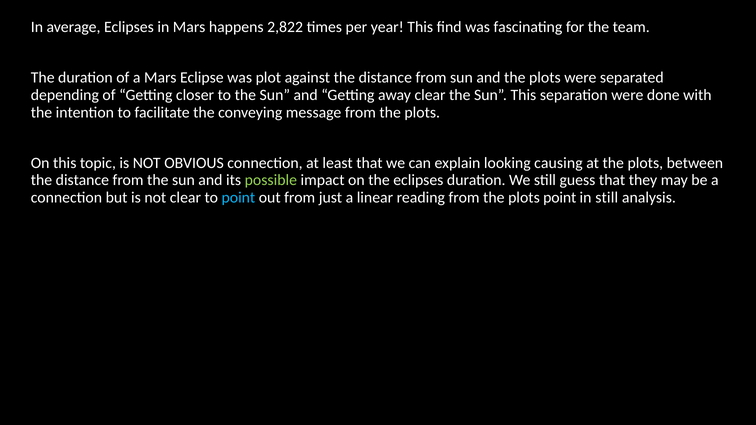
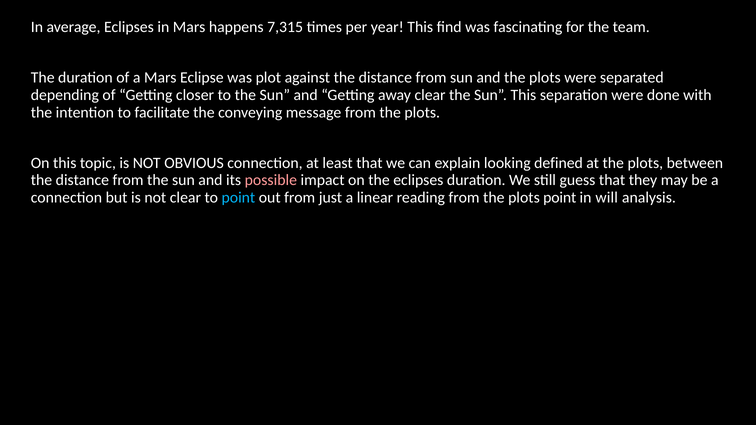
2,822: 2,822 -> 7,315
causing: causing -> defined
possible colour: light green -> pink
in still: still -> will
